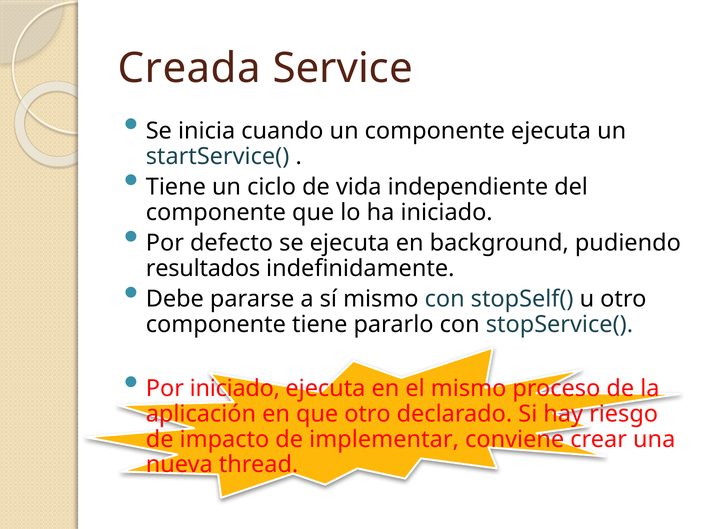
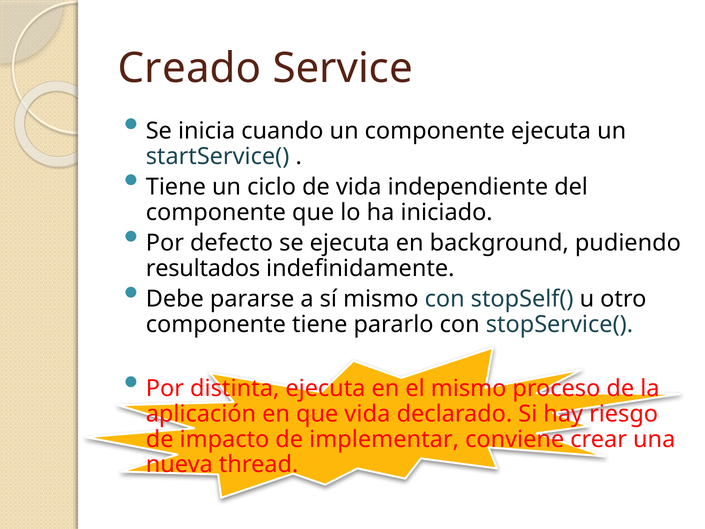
Creada: Creada -> Creado
Por iniciado: iniciado -> distinta
que otro: otro -> vida
